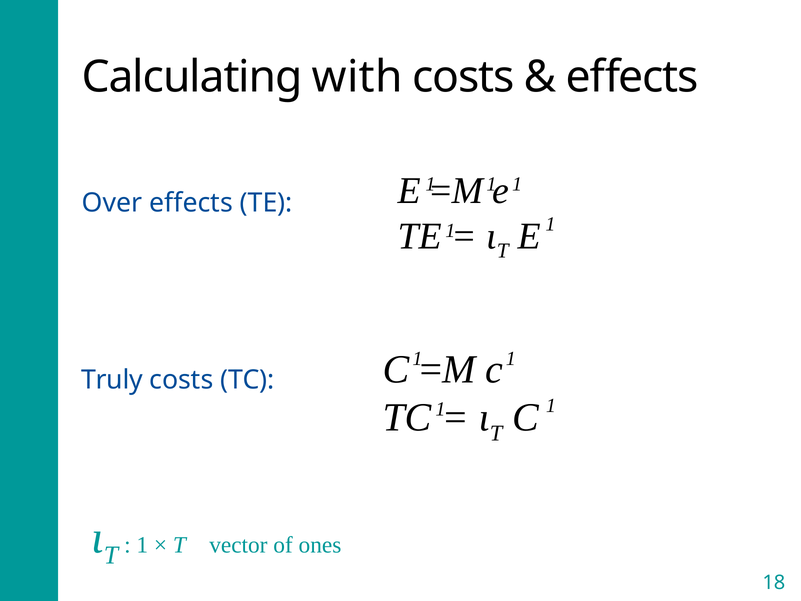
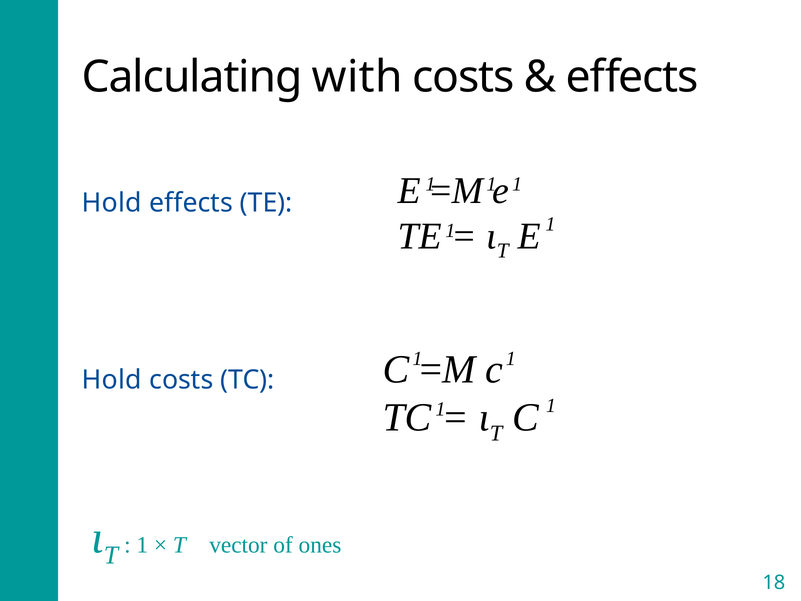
Over at (112, 203): Over -> Hold
Truly at (112, 380): Truly -> Hold
